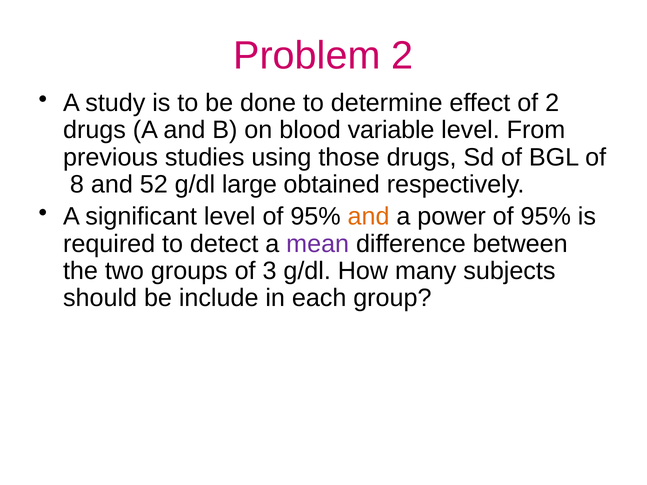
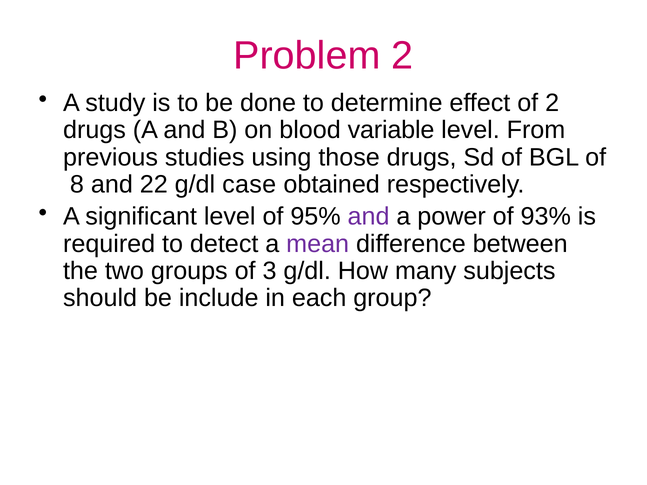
52: 52 -> 22
large: large -> case
and at (369, 217) colour: orange -> purple
power of 95%: 95% -> 93%
